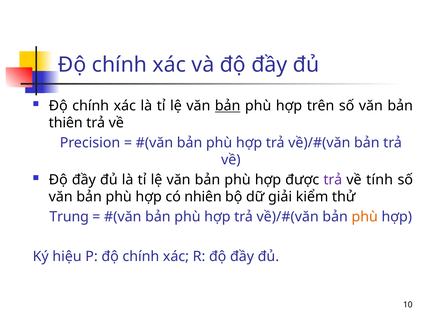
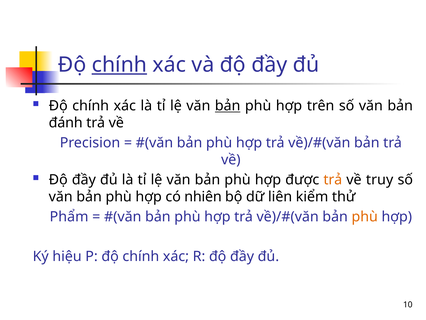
chính at (119, 65) underline: none -> present
thiên: thiên -> đánh
trả at (333, 179) colour: purple -> orange
tính: tính -> truy
giải: giải -> liên
Trung: Trung -> Phẩm
